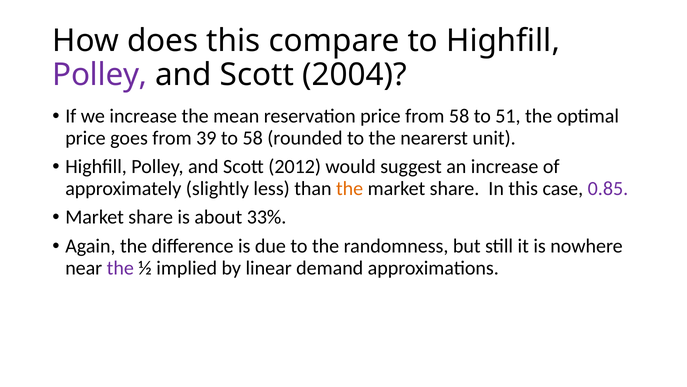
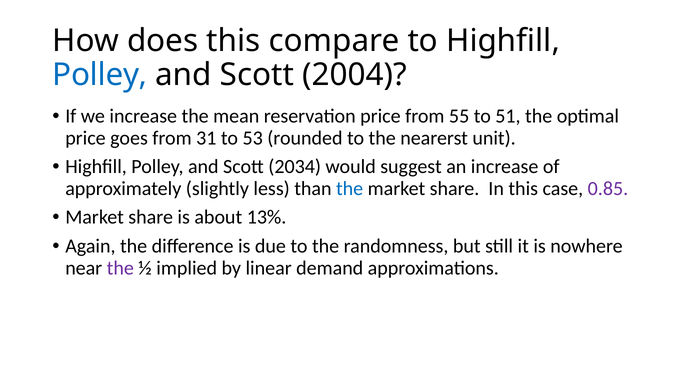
Polley at (100, 75) colour: purple -> blue
from 58: 58 -> 55
39: 39 -> 31
to 58: 58 -> 53
2012: 2012 -> 2034
the at (350, 188) colour: orange -> blue
33%: 33% -> 13%
